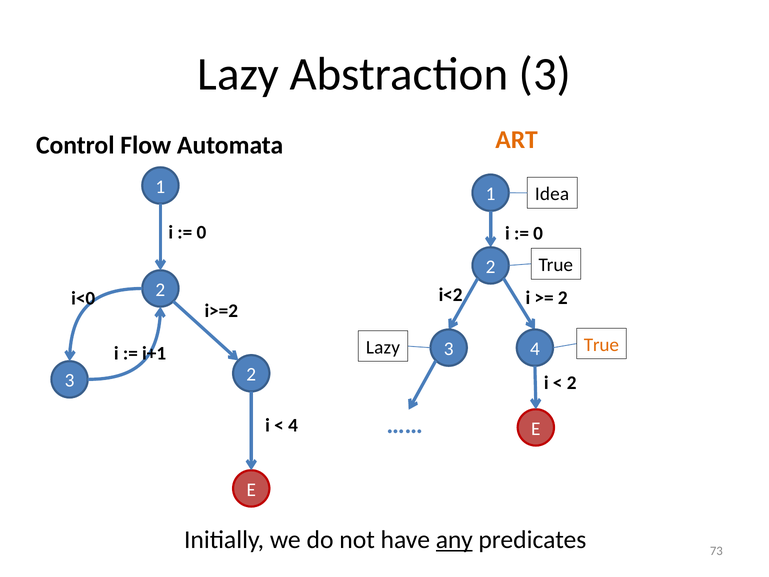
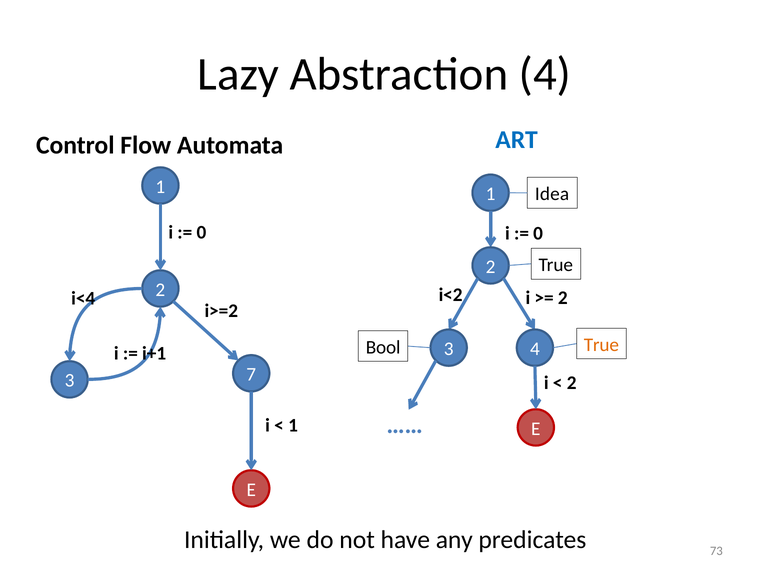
Abstraction 3: 3 -> 4
ART colour: orange -> blue
i<0: i<0 -> i<4
Lazy at (383, 347): Lazy -> Bool
3 2: 2 -> 7
4 at (293, 425): 4 -> 1
any underline: present -> none
